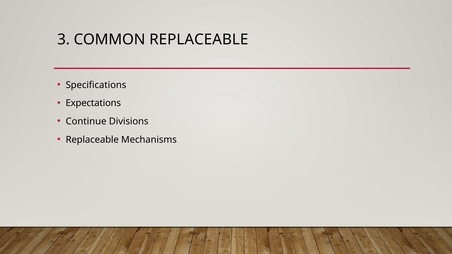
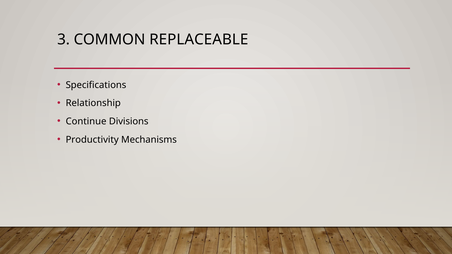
Expectations: Expectations -> Relationship
Replaceable at (92, 140): Replaceable -> Productivity
